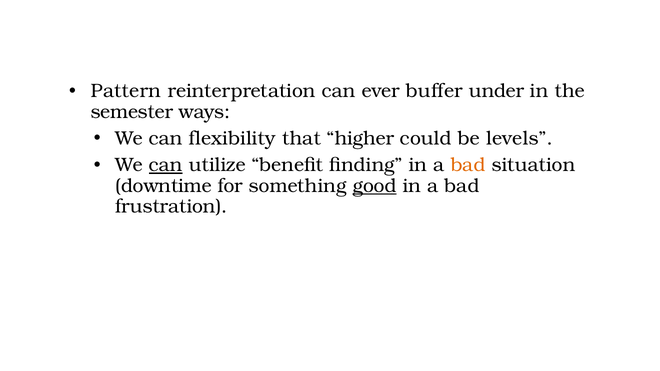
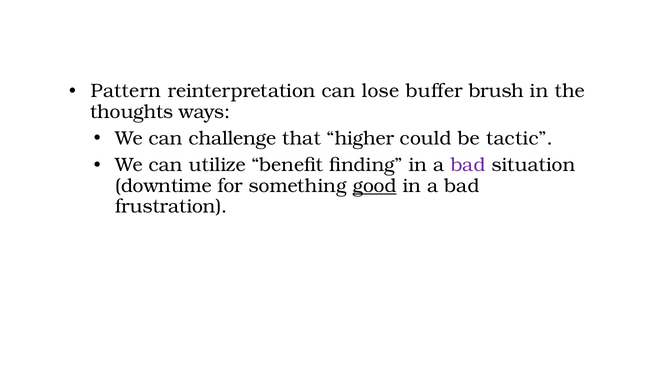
ever: ever -> lose
under: under -> brush
semester: semester -> thoughts
flexibility: flexibility -> challenge
levels: levels -> tactic
can at (166, 165) underline: present -> none
bad at (468, 165) colour: orange -> purple
